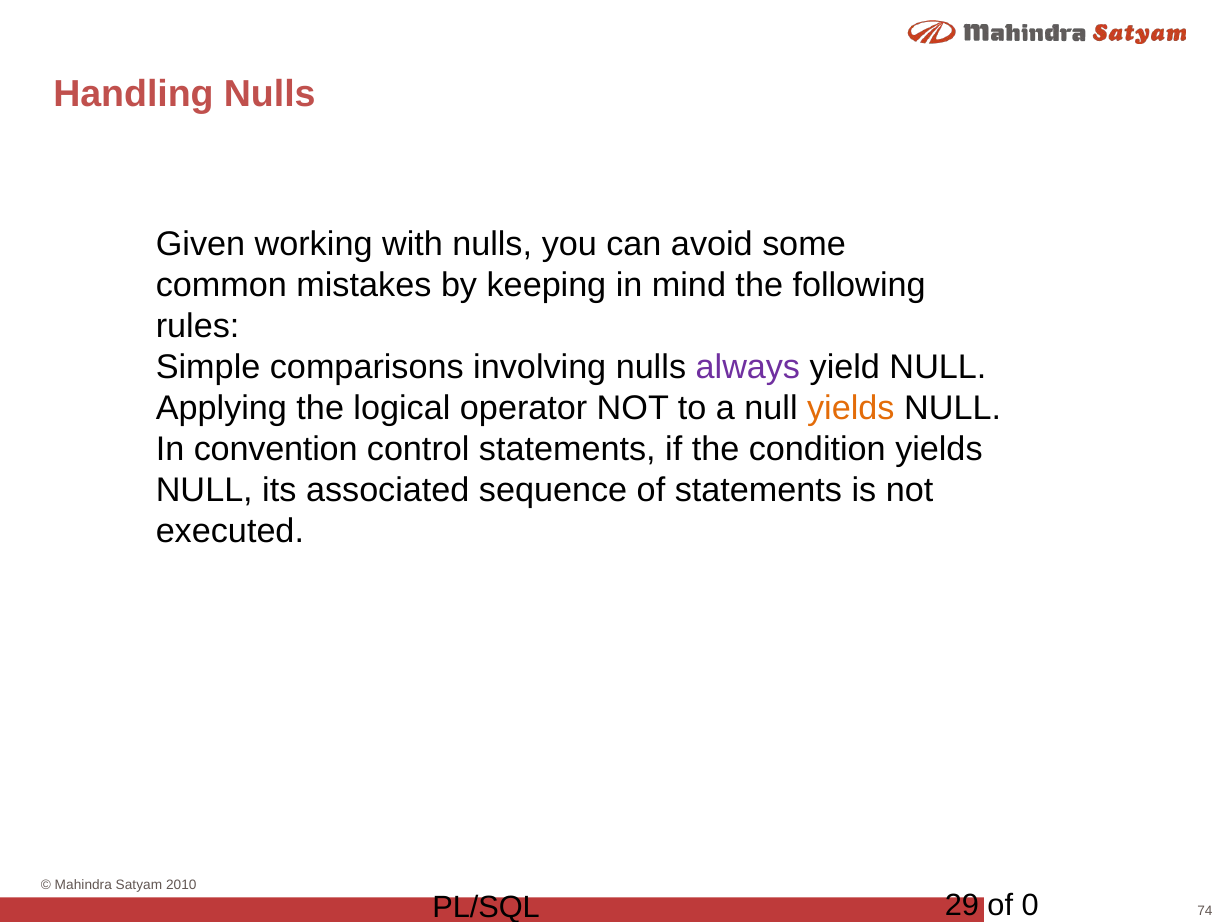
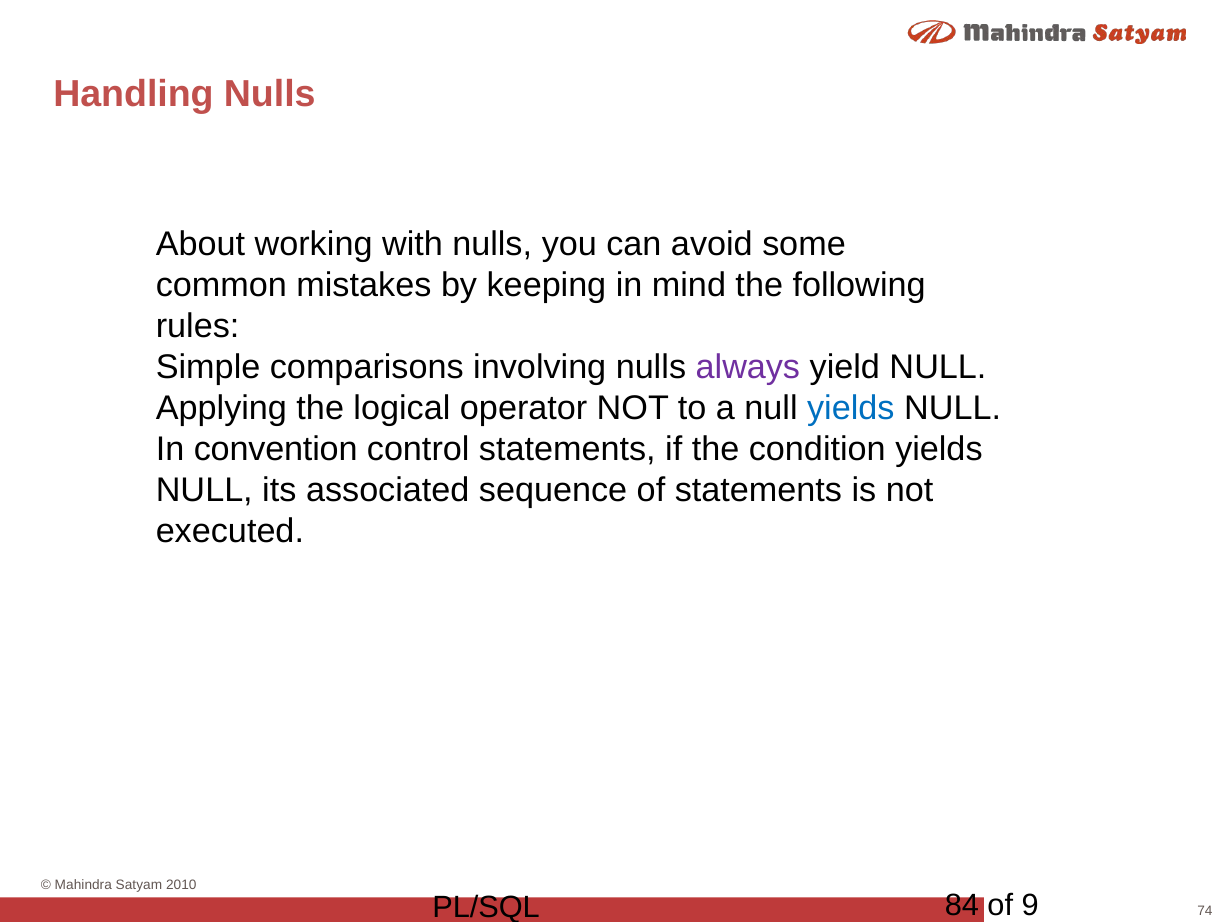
Given: Given -> About
yields at (851, 408) colour: orange -> blue
29: 29 -> 84
0: 0 -> 9
